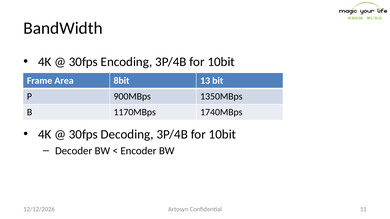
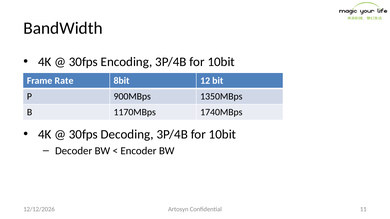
Area: Area -> Rate
13: 13 -> 12
